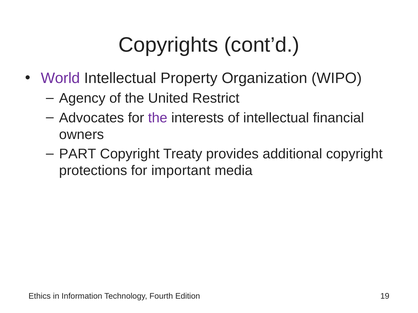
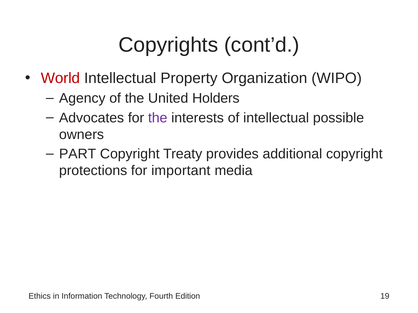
World colour: purple -> red
Restrict: Restrict -> Holders
financial: financial -> possible
